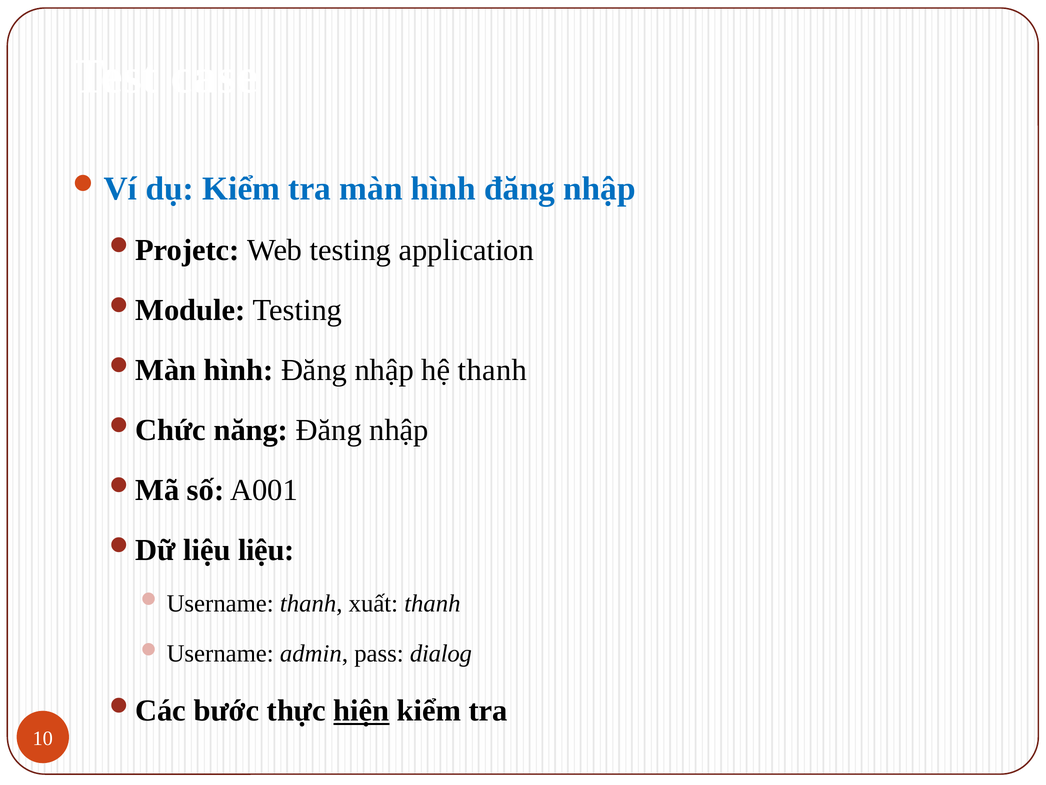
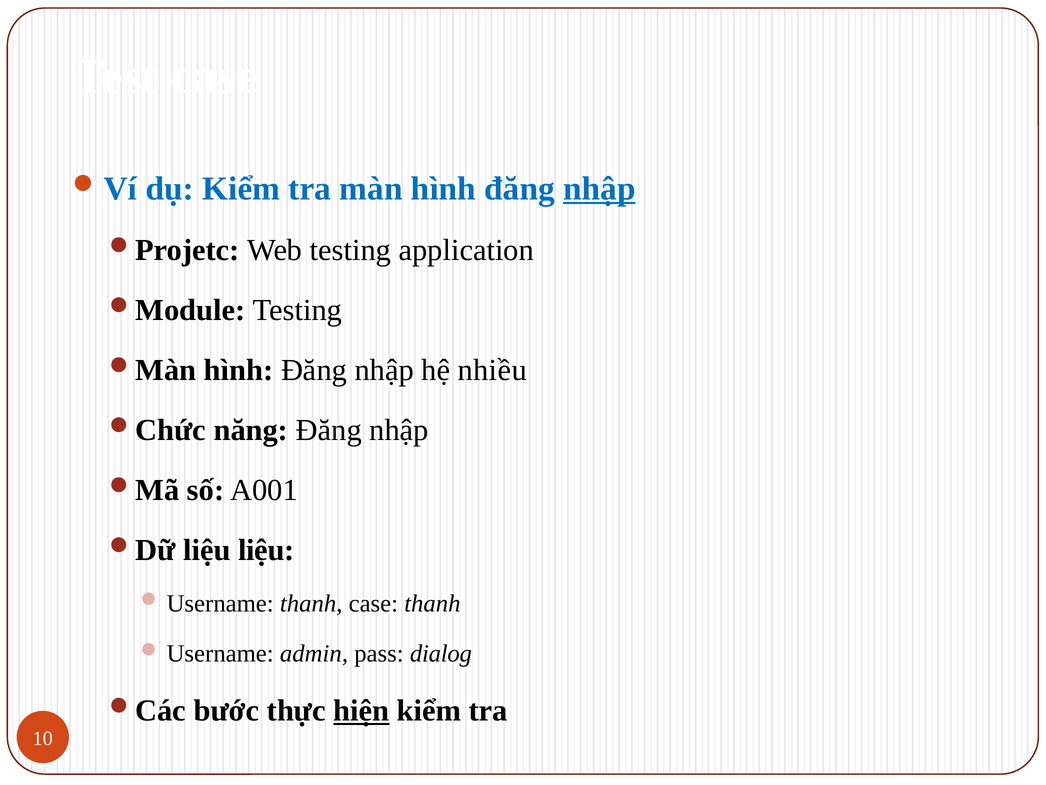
nhập at (599, 189) underline: none -> present
hệ thanh: thanh -> nhiều
thanh xuất: xuất -> case
